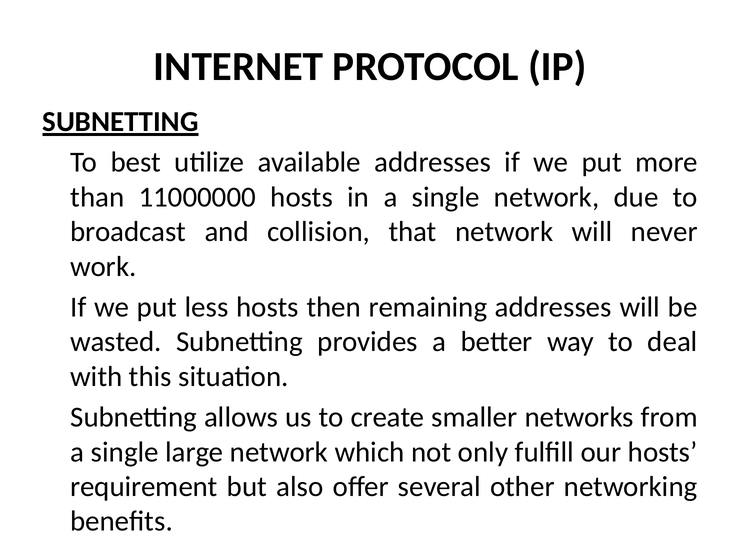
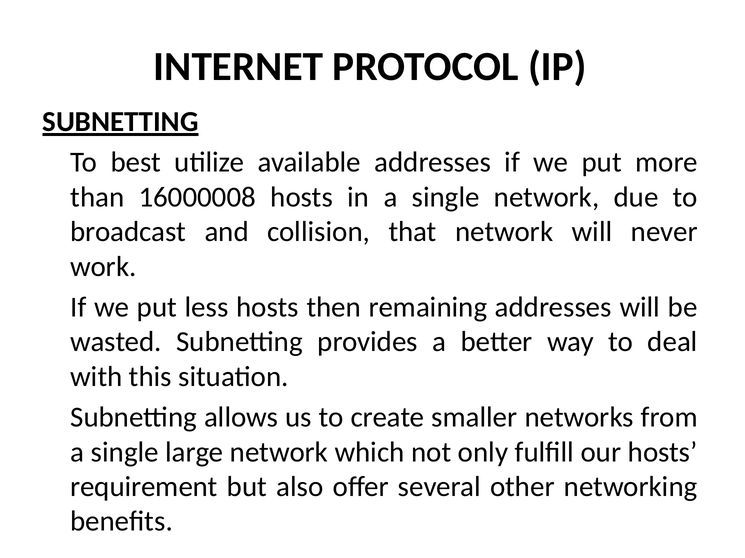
11000000: 11000000 -> 16000008
